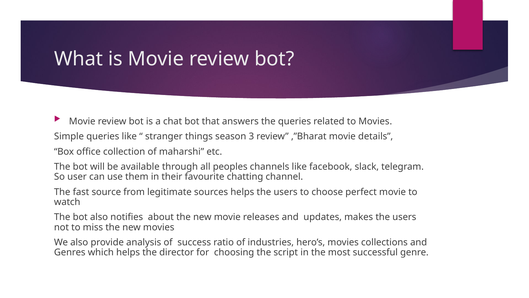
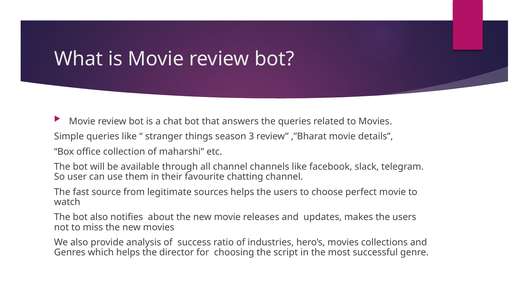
all peoples: peoples -> channel
